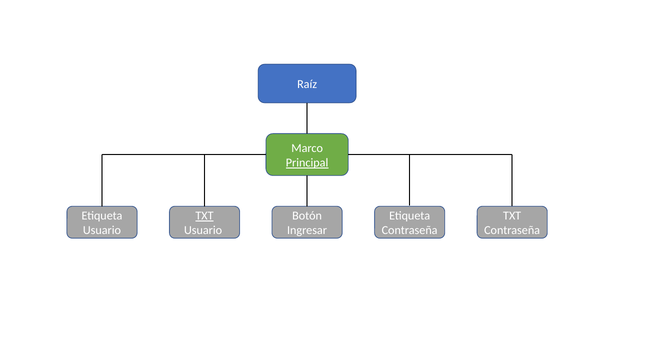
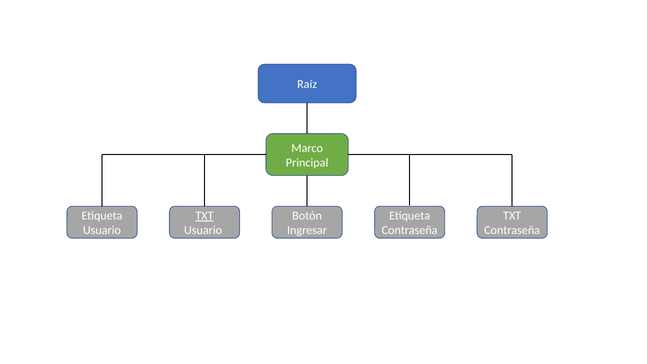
Principal underline: present -> none
